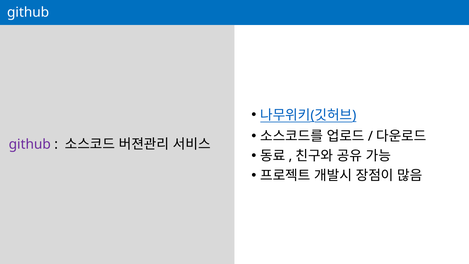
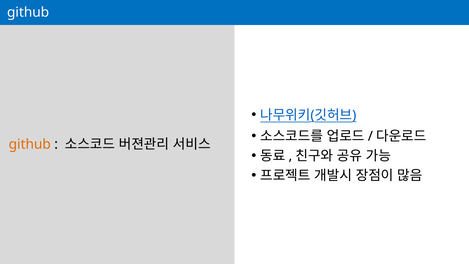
github at (30, 144) colour: purple -> orange
